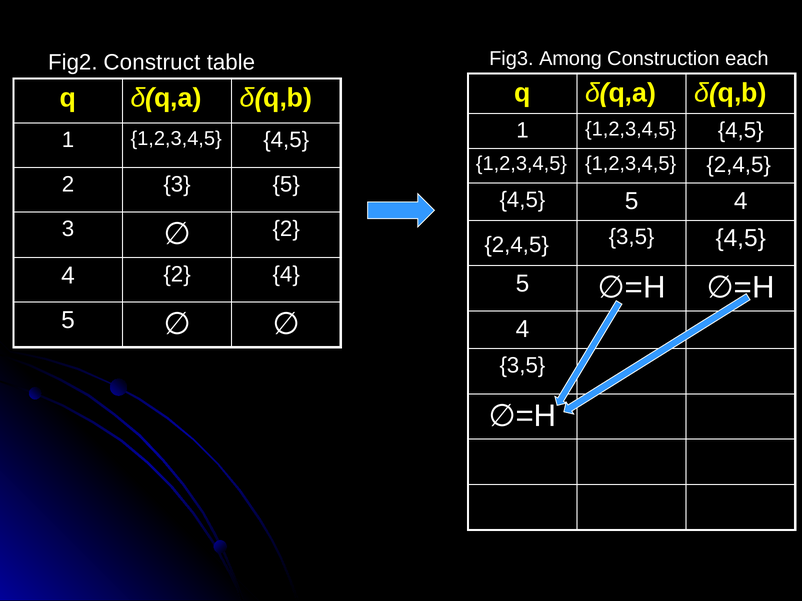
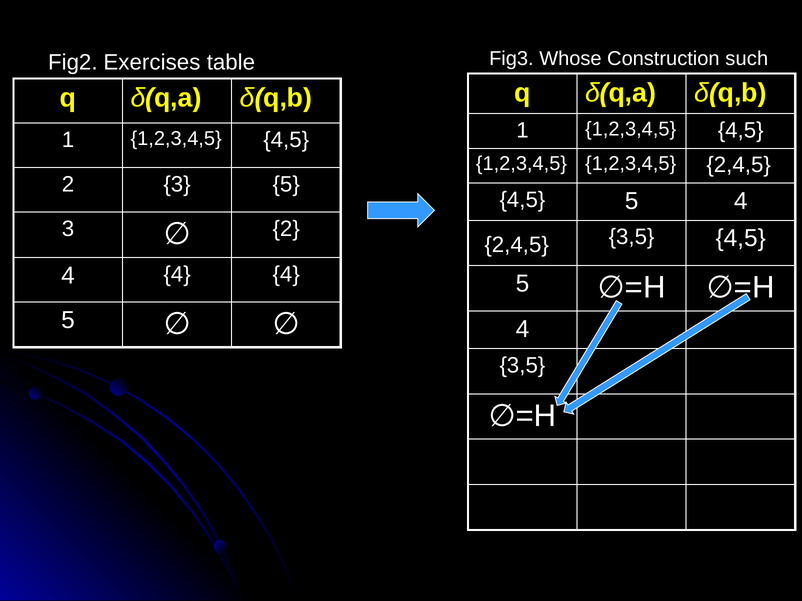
Among: Among -> Whose
each: each -> such
Construct: Construct -> Exercises
2 at (177, 274): 2 -> 4
